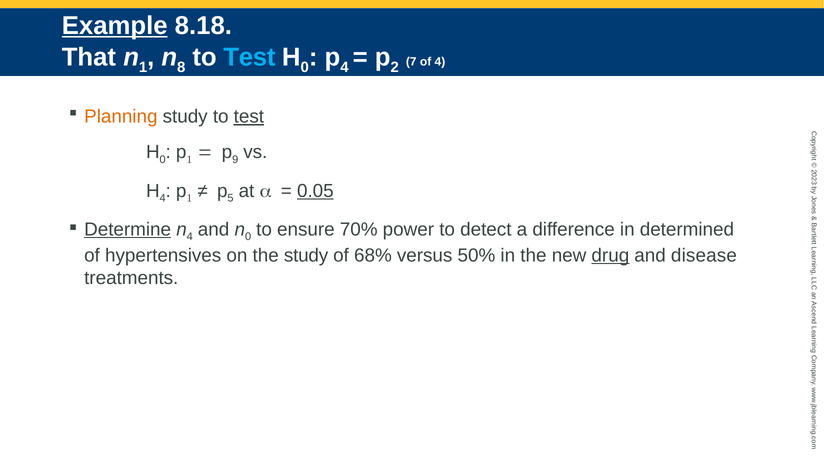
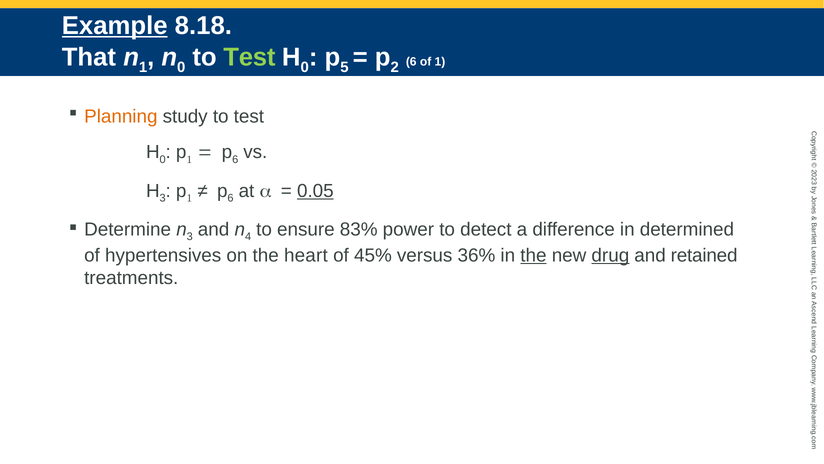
8 at (181, 67): 8 -> 0
Test at (249, 57) colour: light blue -> light green
4 at (344, 67): 4 -> 5
2 7: 7 -> 6
of 4: 4 -> 1
test at (249, 116) underline: present -> none
9 at (235, 159): 9 -> 6
4 at (163, 198): 4 -> 3
5 at (231, 198): 5 -> 6
Determine underline: present -> none
4 at (190, 237): 4 -> 3
0 at (248, 237): 0 -> 4
70%: 70% -> 83%
the study: study -> heart
68%: 68% -> 45%
50%: 50% -> 36%
the at (533, 255) underline: none -> present
disease: disease -> retained
